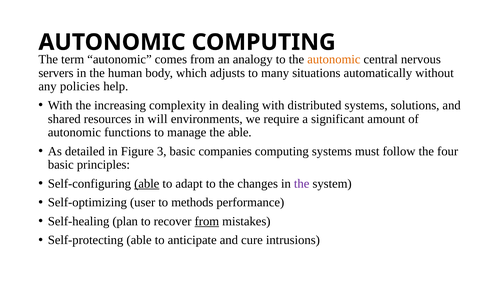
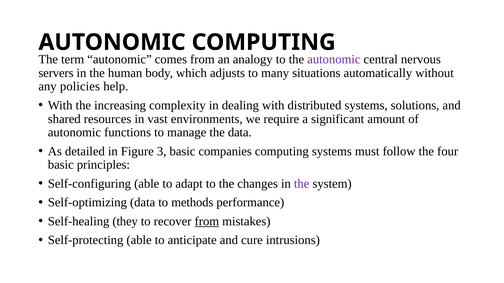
autonomic at (334, 59) colour: orange -> purple
will: will -> vast
the able: able -> data
able at (147, 184) underline: present -> none
Self-optimizing user: user -> data
plan: plan -> they
